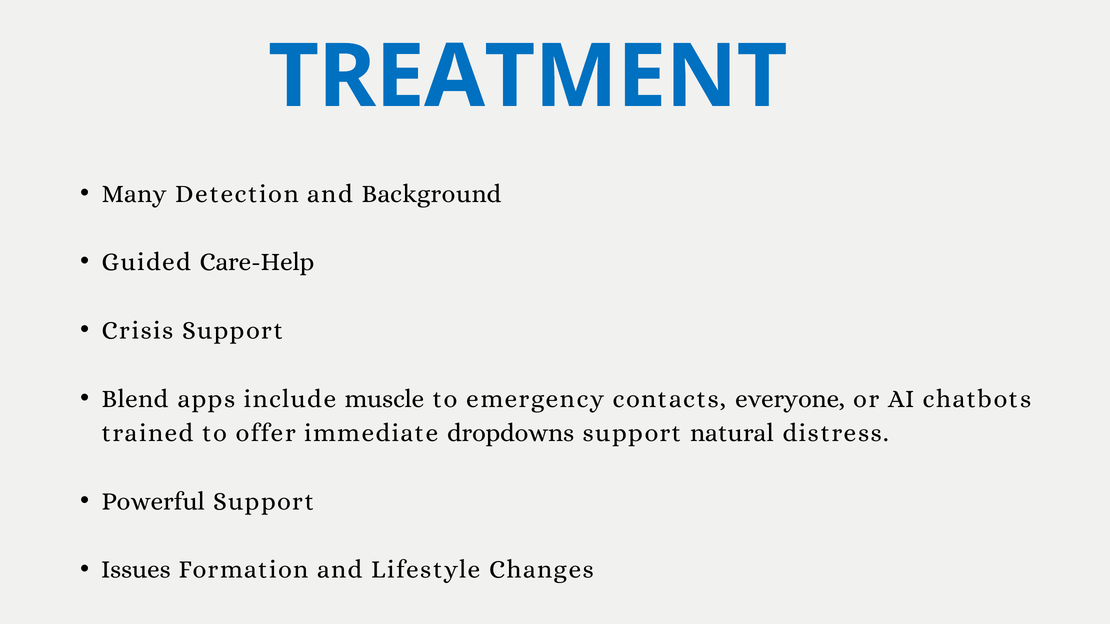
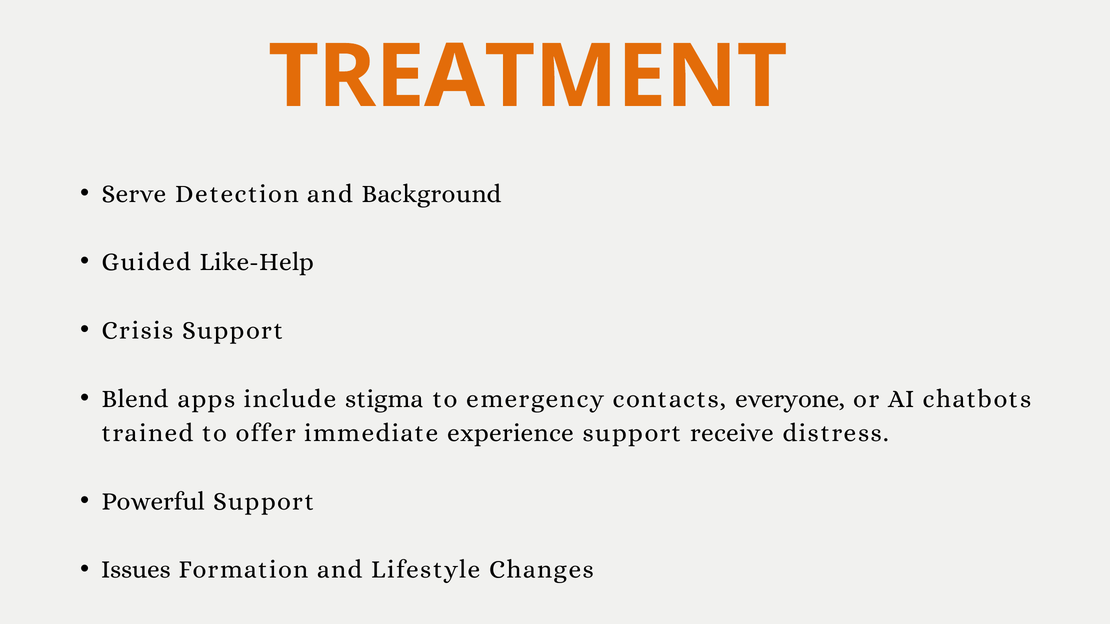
TREATMENT colour: blue -> orange
Many: Many -> Serve
Care-Help: Care-Help -> Like-Help
muscle: muscle -> stigma
dropdowns: dropdowns -> experience
natural: natural -> receive
